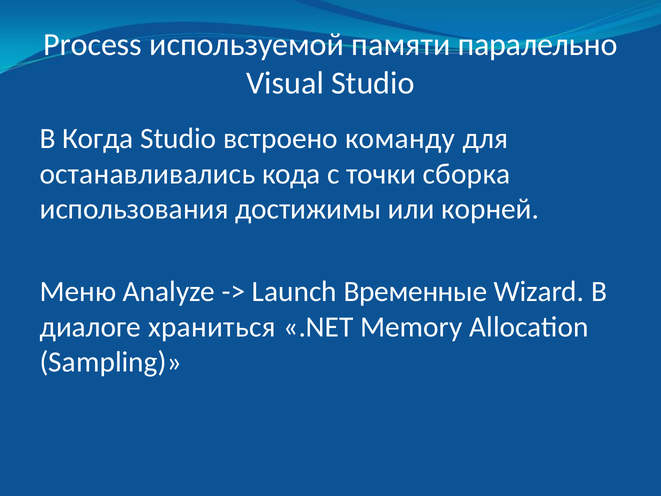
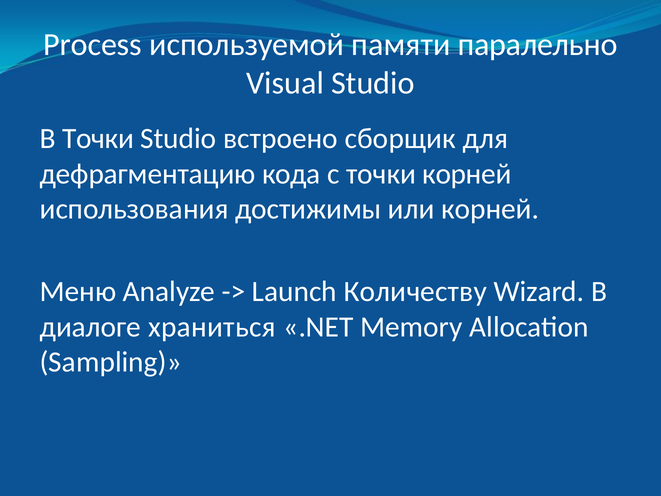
В Когда: Когда -> Точки
команду: команду -> сборщик
останавливались: останавливались -> дефрагментацию
точки сборка: сборка -> корней
Временные: Временные -> Количеству
